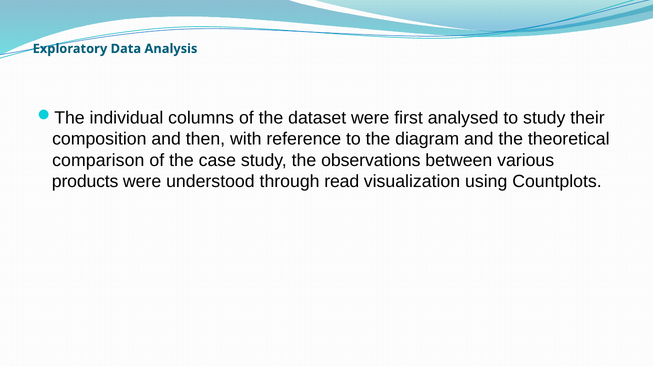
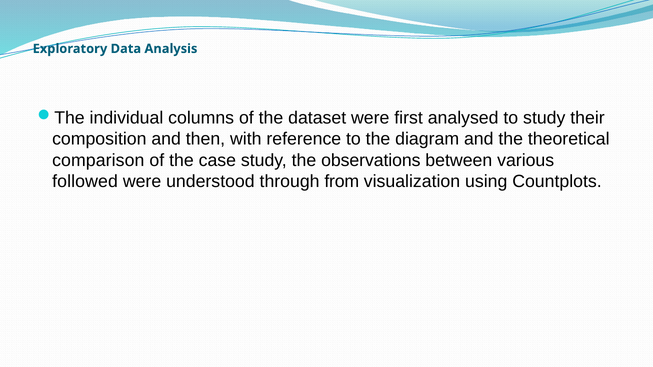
products: products -> followed
read: read -> from
